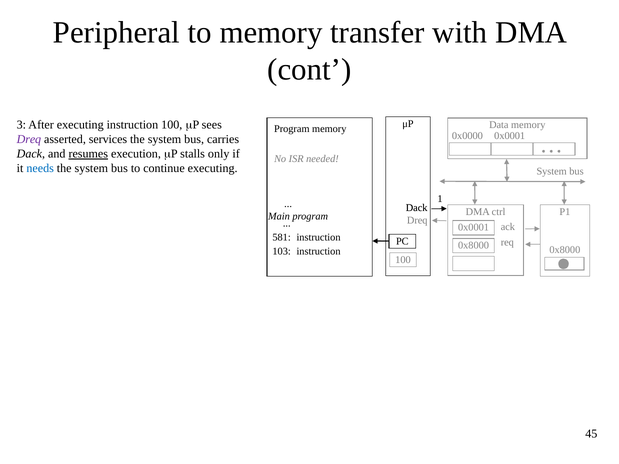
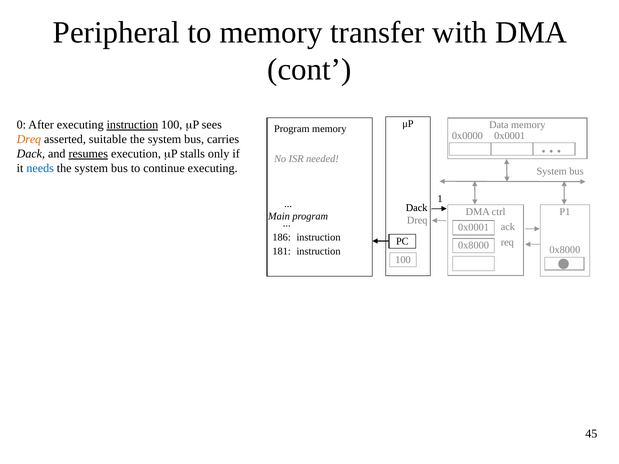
3: 3 -> 0
instruction at (132, 125) underline: none -> present
Dreq at (29, 139) colour: purple -> orange
services: services -> suitable
581: 581 -> 186
103: 103 -> 181
